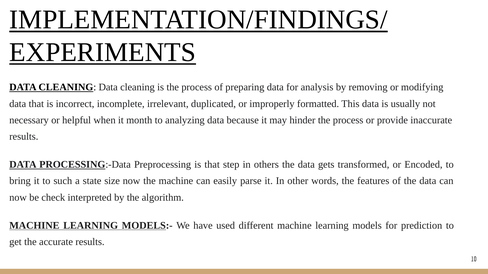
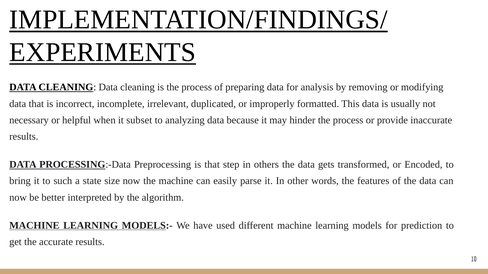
month: month -> subset
check: check -> better
